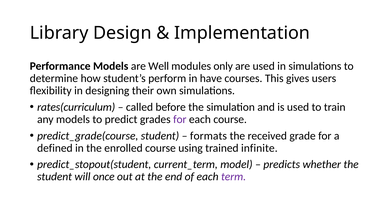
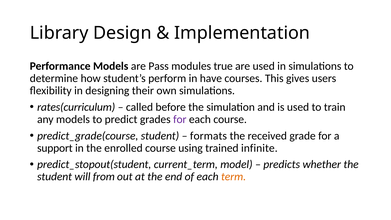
Well: Well -> Pass
only: only -> true
defined: defined -> support
once: once -> from
term colour: purple -> orange
